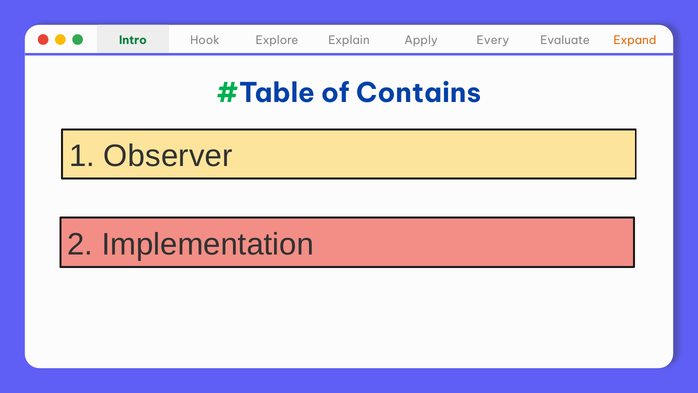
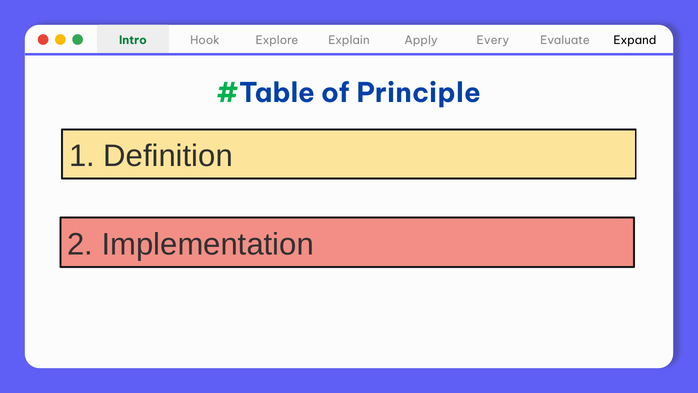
Expand colour: orange -> black
Contains: Contains -> Principle
Observer: Observer -> Definition
